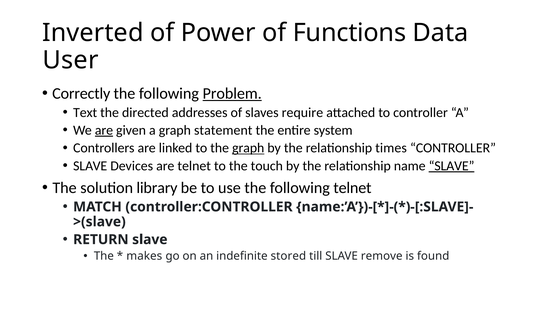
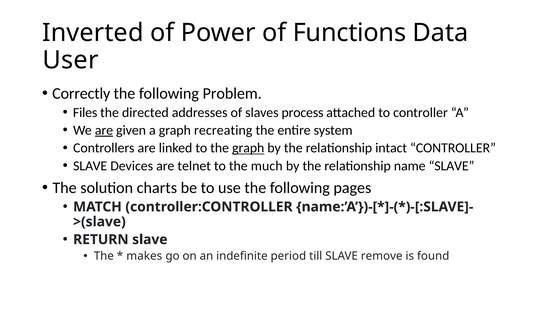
Problem underline: present -> none
Text: Text -> Files
require: require -> process
statement: statement -> recreating
times: times -> intact
touch: touch -> much
SLAVE at (452, 166) underline: present -> none
library: library -> charts
following telnet: telnet -> pages
stored: stored -> period
